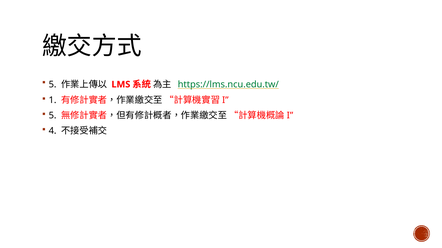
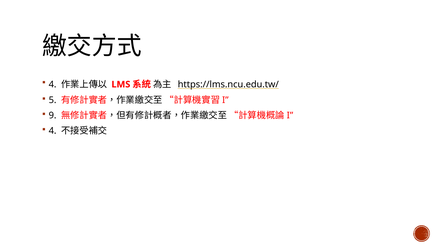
5 at (53, 85): 5 -> 4
https://lms.ncu.edu.tw/ colour: green -> black
1: 1 -> 5
5 at (53, 116): 5 -> 9
